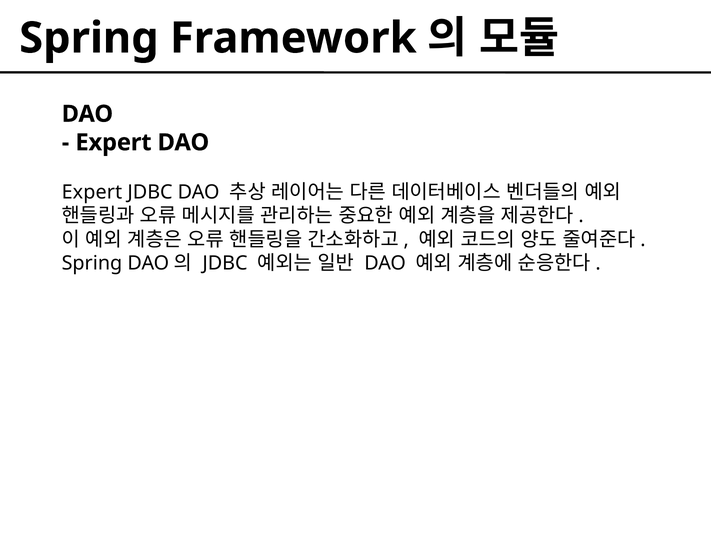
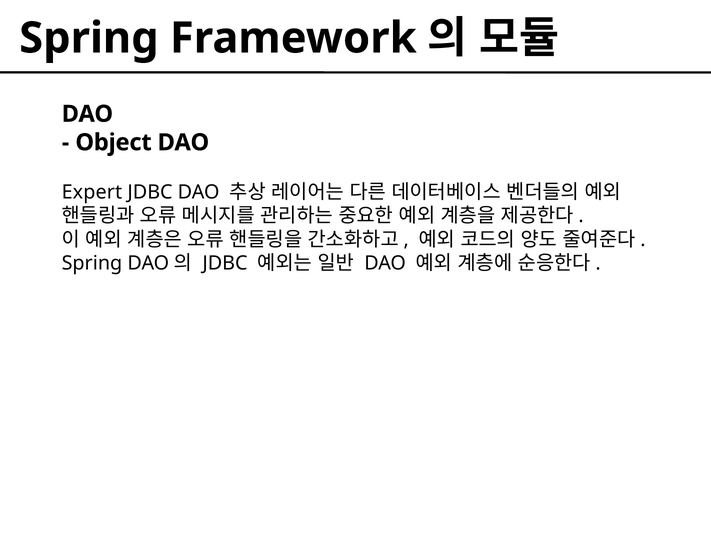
Expert at (113, 142): Expert -> Object
